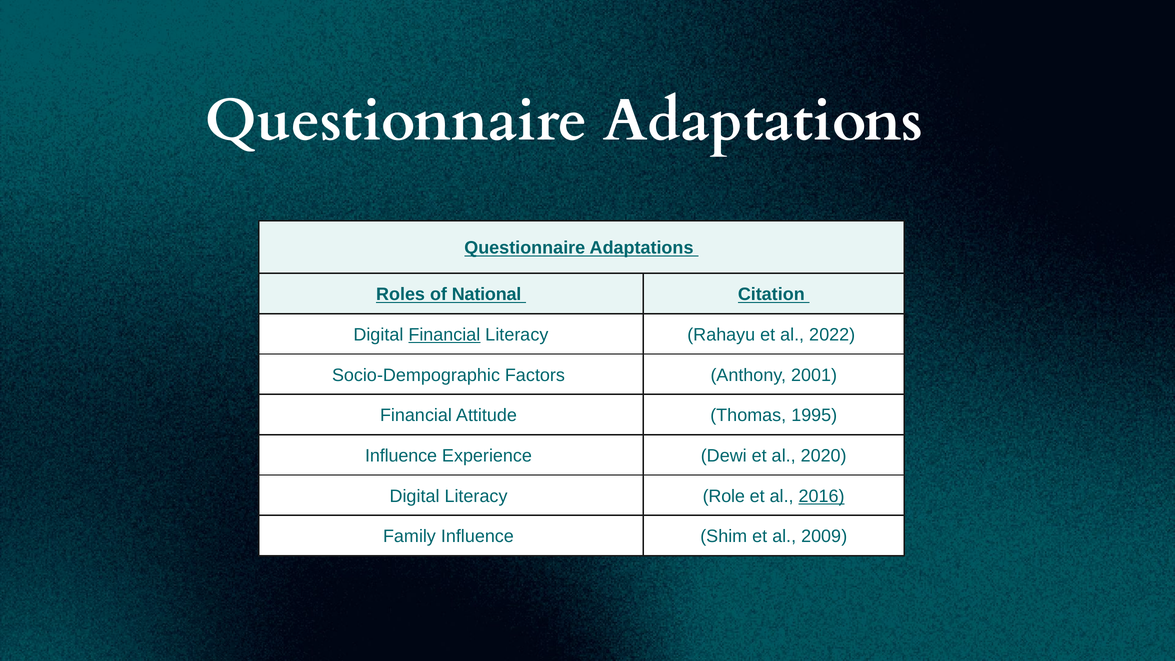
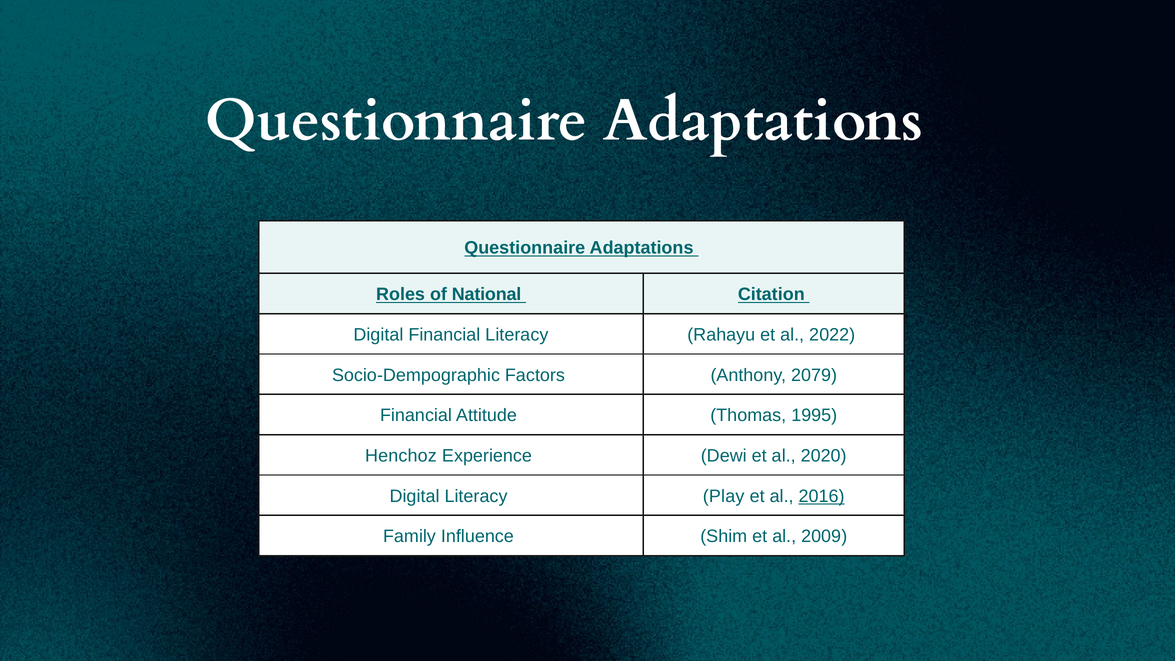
Financial at (444, 335) underline: present -> none
2001: 2001 -> 2079
Influence at (401, 456): Influence -> Henchoz
Role: Role -> Play
